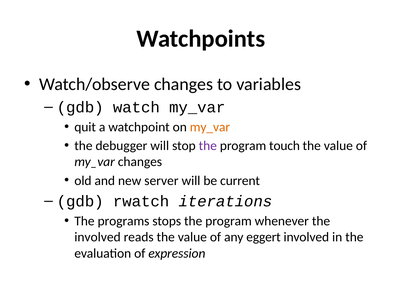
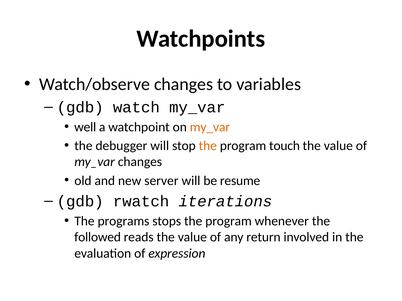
quit: quit -> well
the at (208, 146) colour: purple -> orange
current: current -> resume
involved at (98, 238): involved -> followed
eggert: eggert -> return
